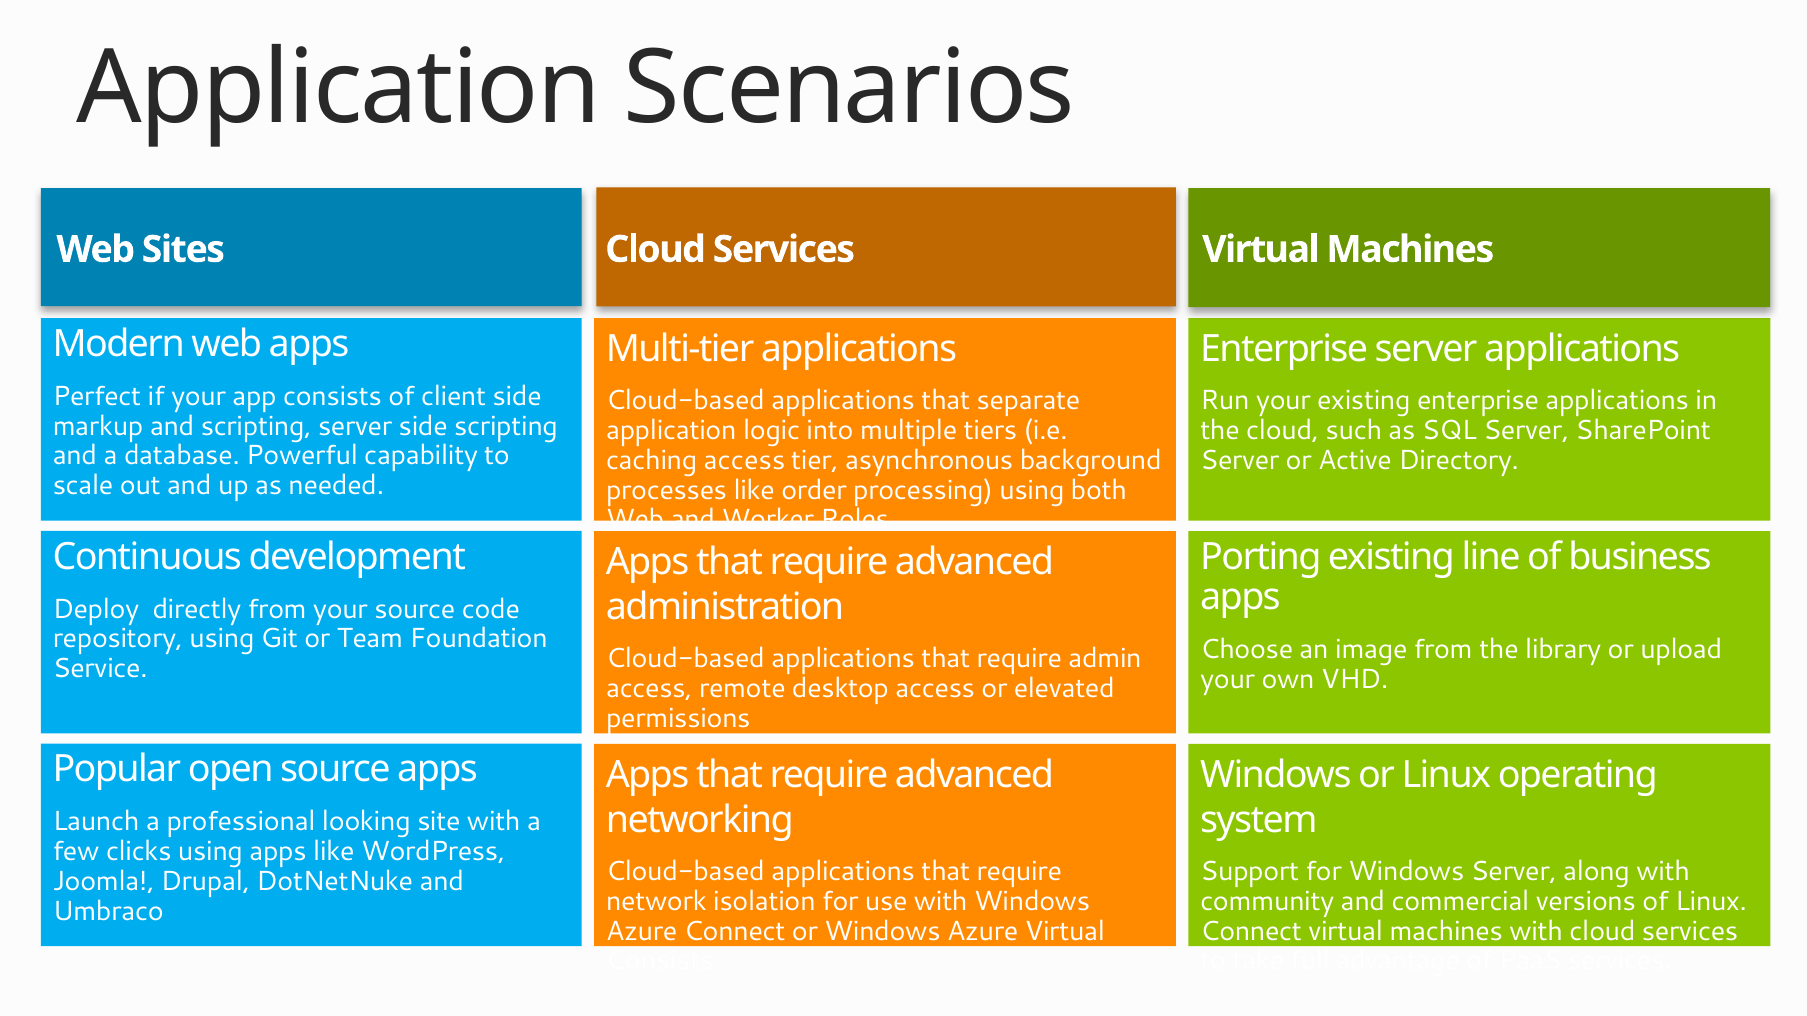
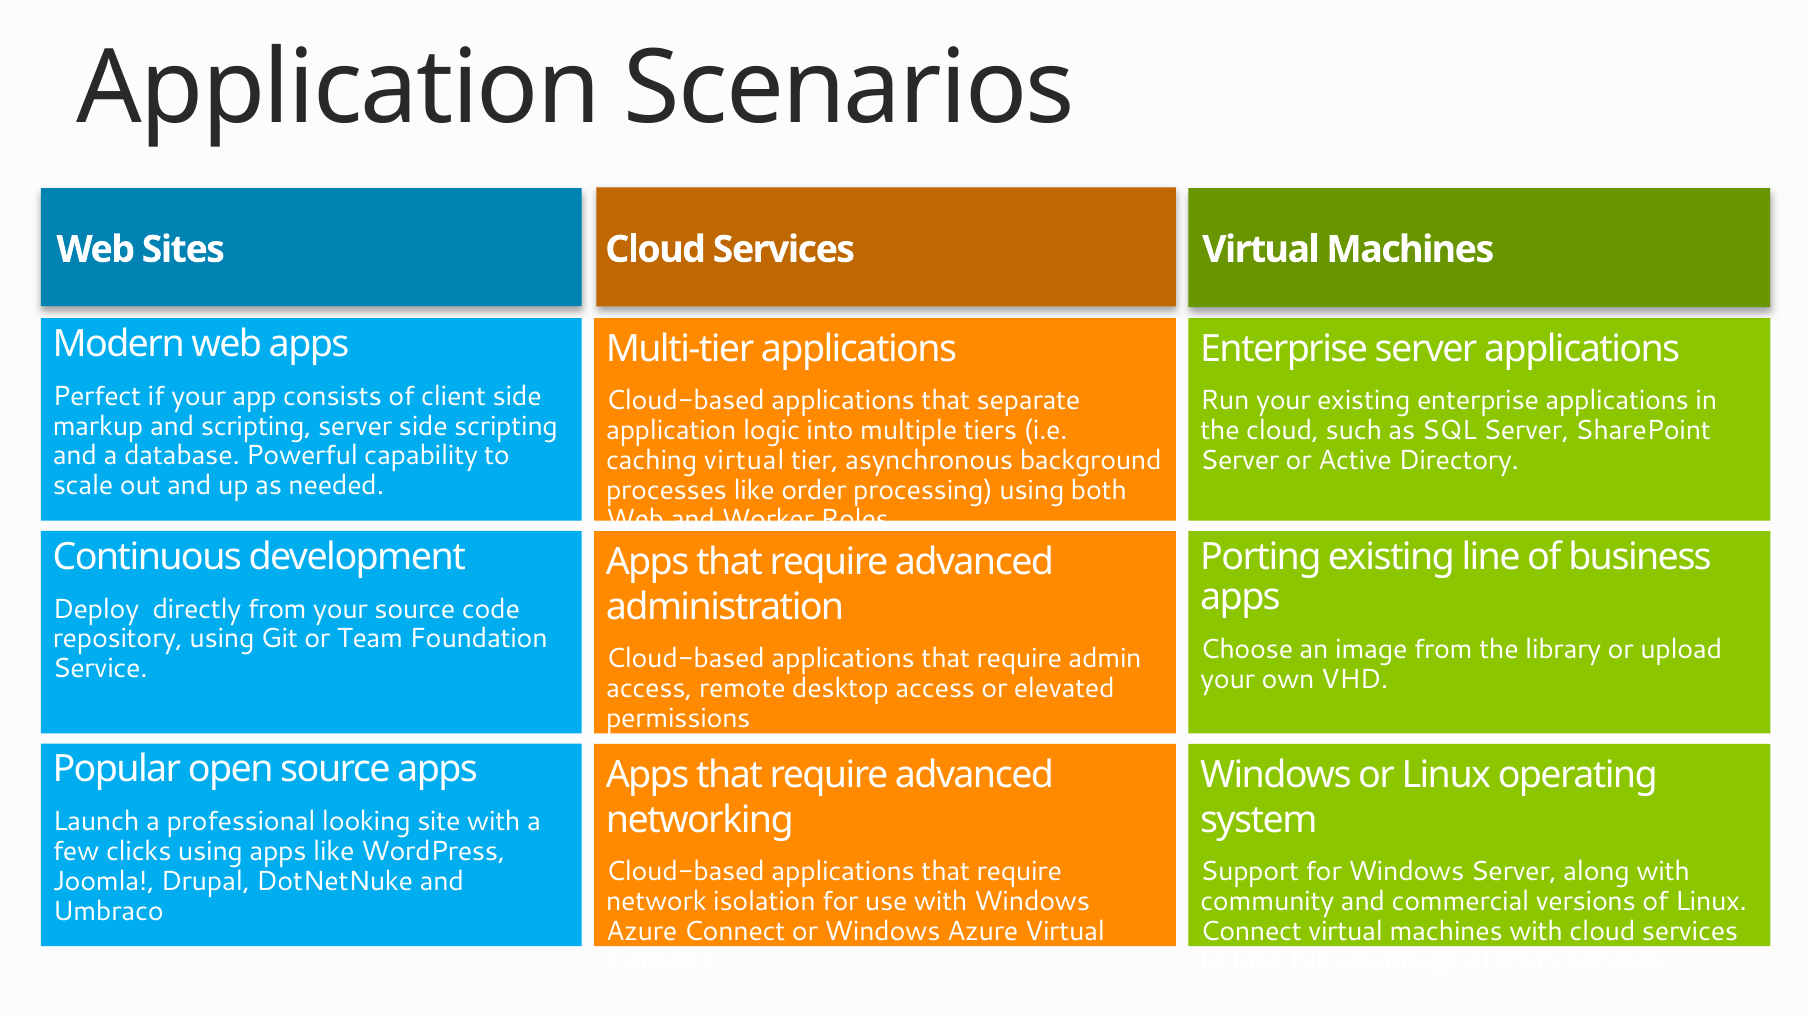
caching access: access -> virtual
